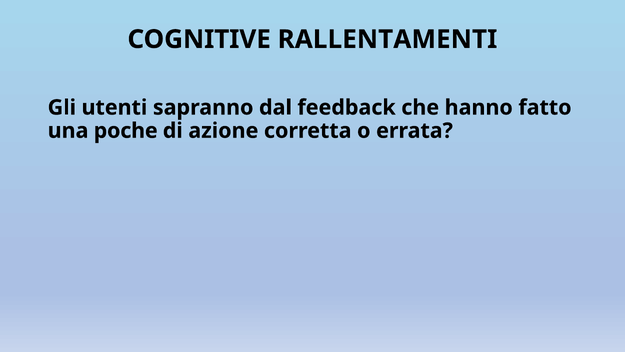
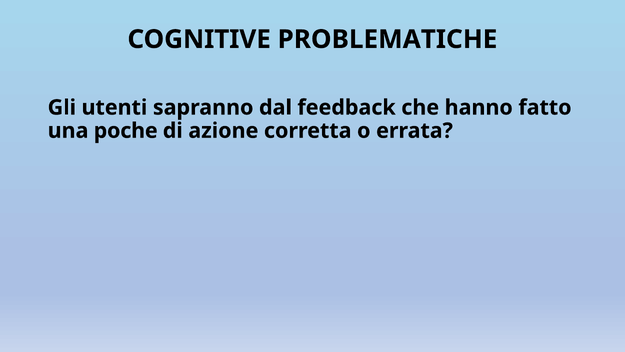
RALLENTAMENTI: RALLENTAMENTI -> PROBLEMATICHE
